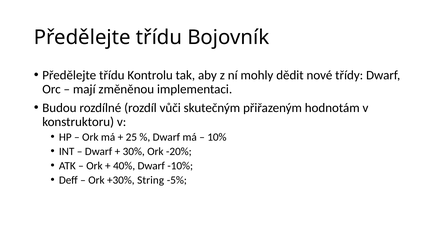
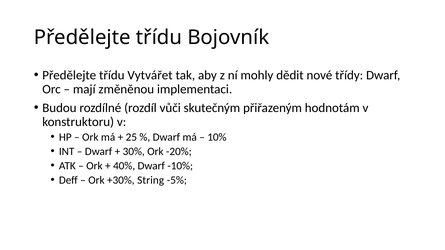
Kontrolu: Kontrolu -> Vytvářet
